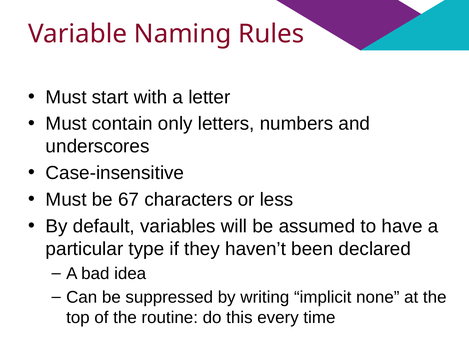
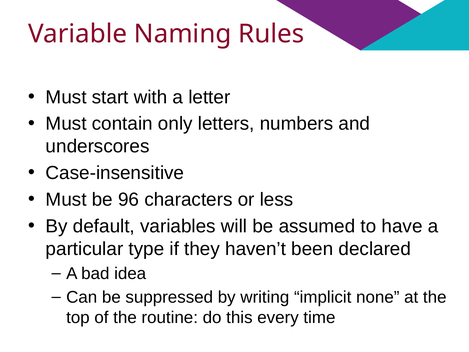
67: 67 -> 96
